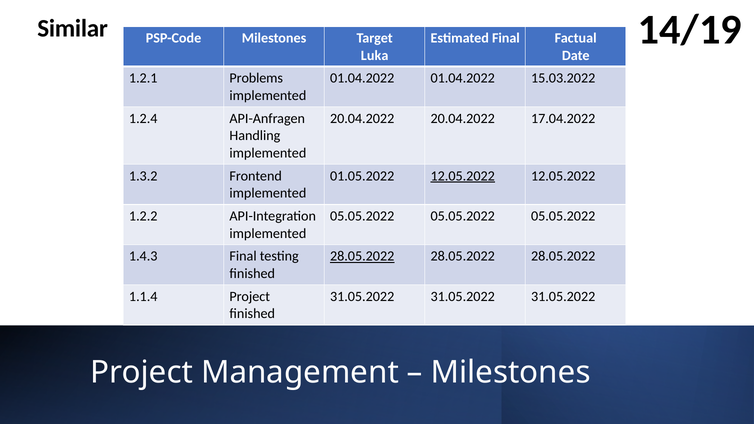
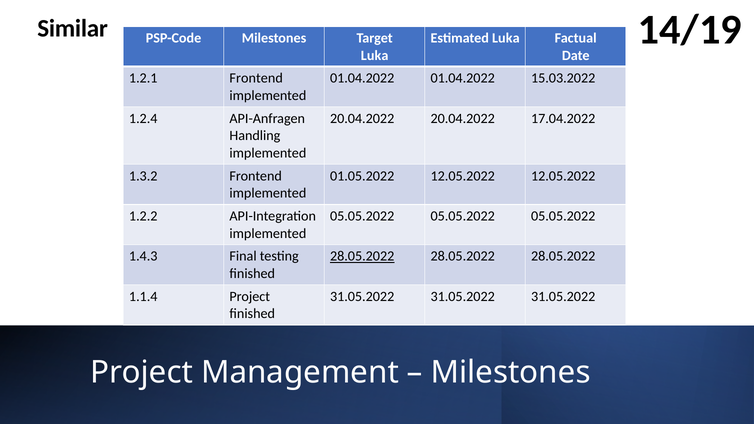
Estimated Final: Final -> Luka
1.2.1 Problems: Problems -> Frontend
12.05.2022 at (463, 176) underline: present -> none
